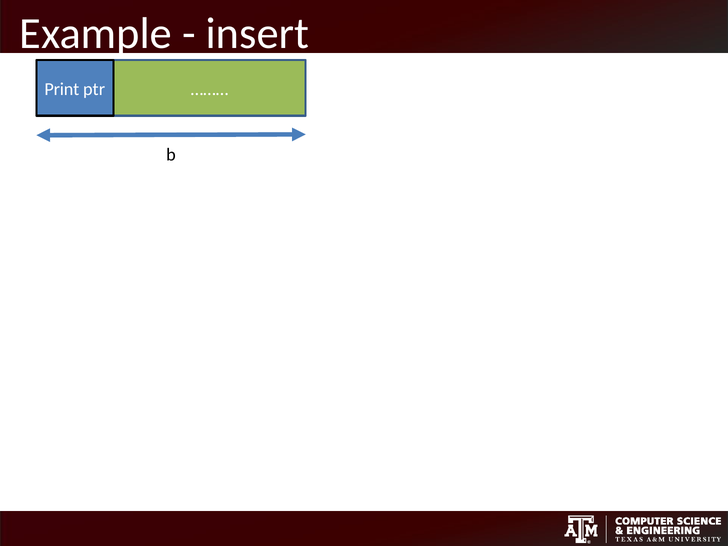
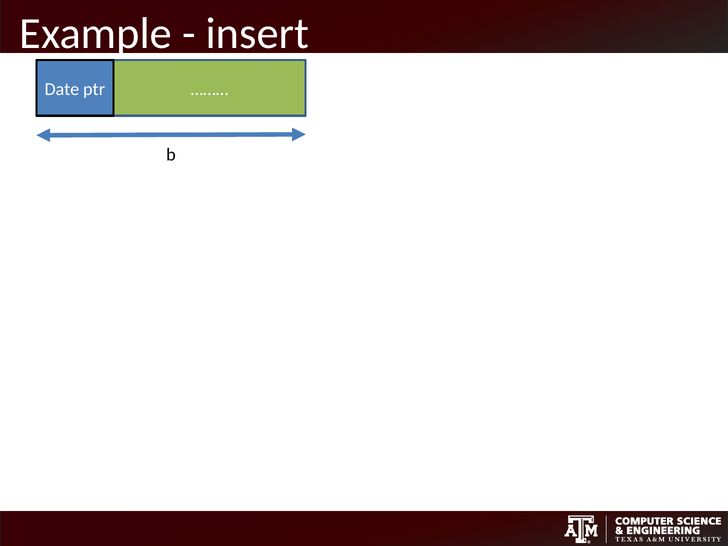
Print: Print -> Date
